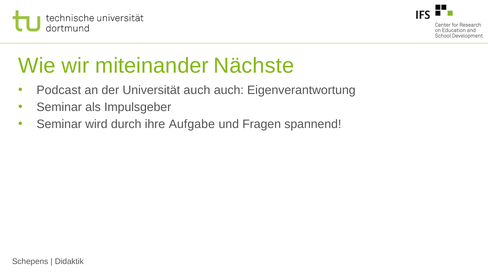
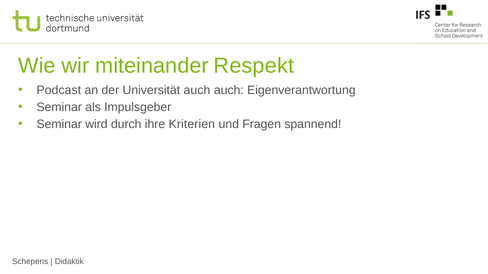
Nächste: Nächste -> Respekt
Aufgabe: Aufgabe -> Kriterien
